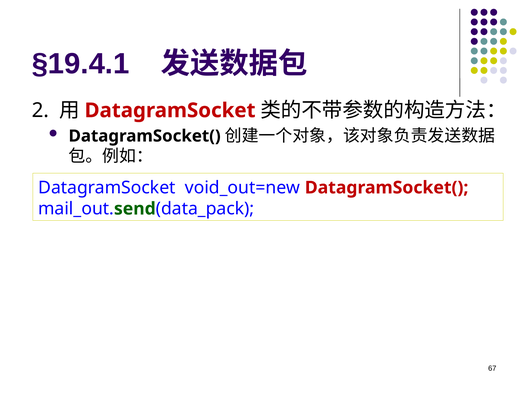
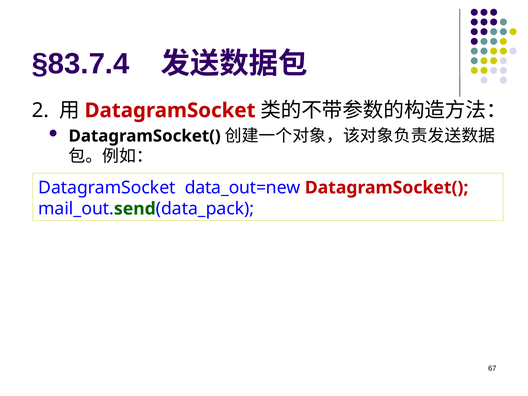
§19.4.1: §19.4.1 -> §83.7.4
void_out=new: void_out=new -> data_out=new
